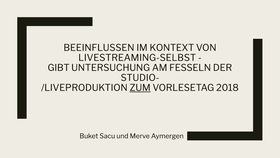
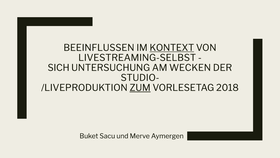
KONTEXT underline: none -> present
GIBT: GIBT -> SICH
FESSELN: FESSELN -> WECKEN
